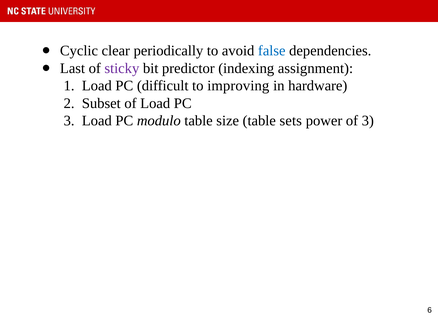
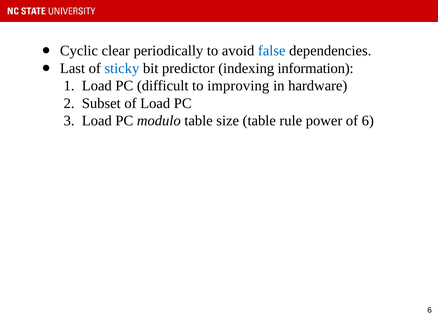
sticky colour: purple -> blue
assignment: assignment -> information
sets: sets -> rule
of 3: 3 -> 6
